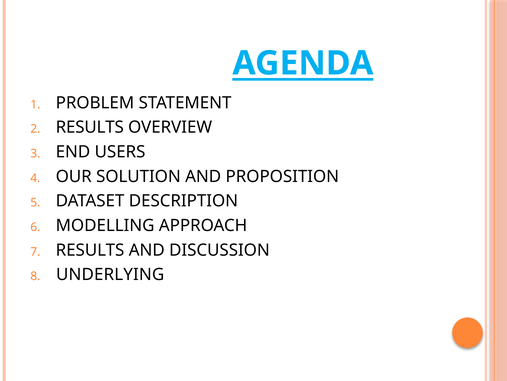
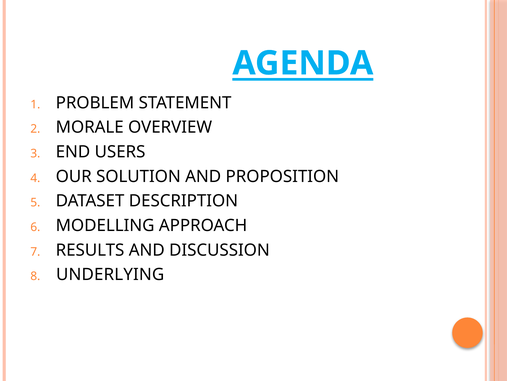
RESULTS at (90, 127): RESULTS -> MORALE
